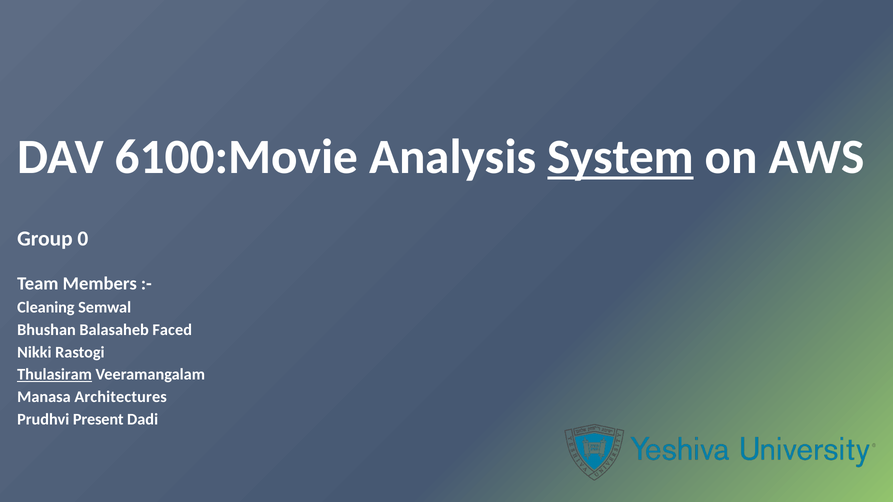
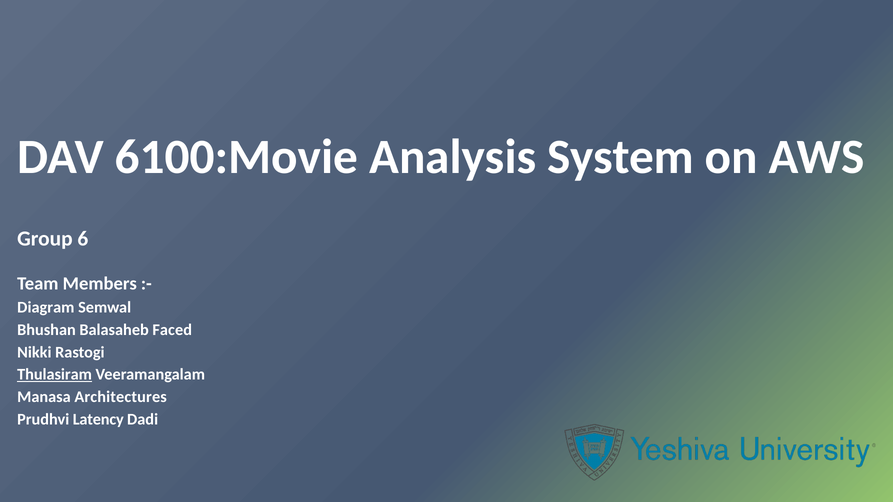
System underline: present -> none
0: 0 -> 6
Cleaning: Cleaning -> Diagram
Present: Present -> Latency
